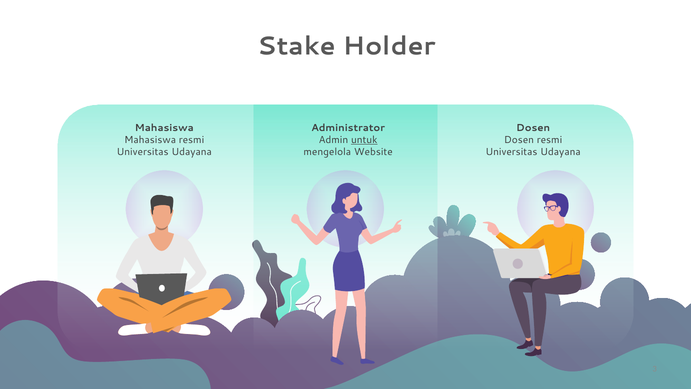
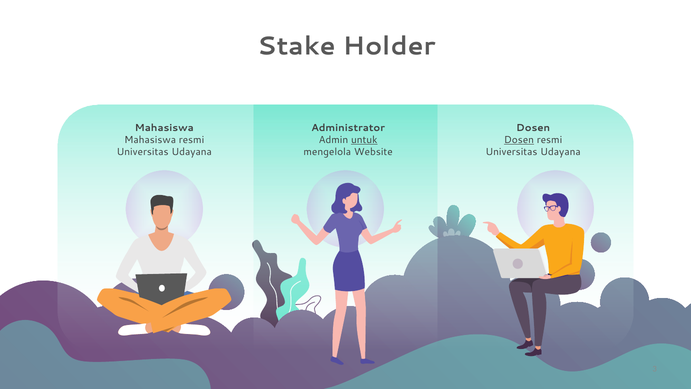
Dosen at (519, 140) underline: none -> present
